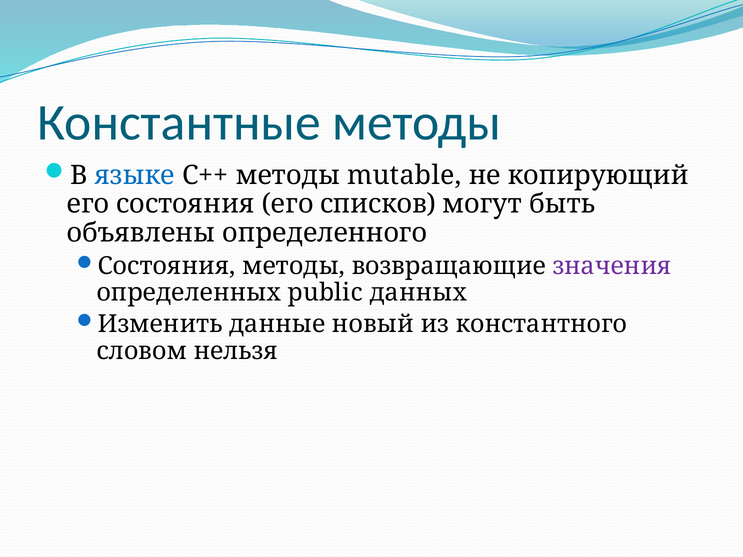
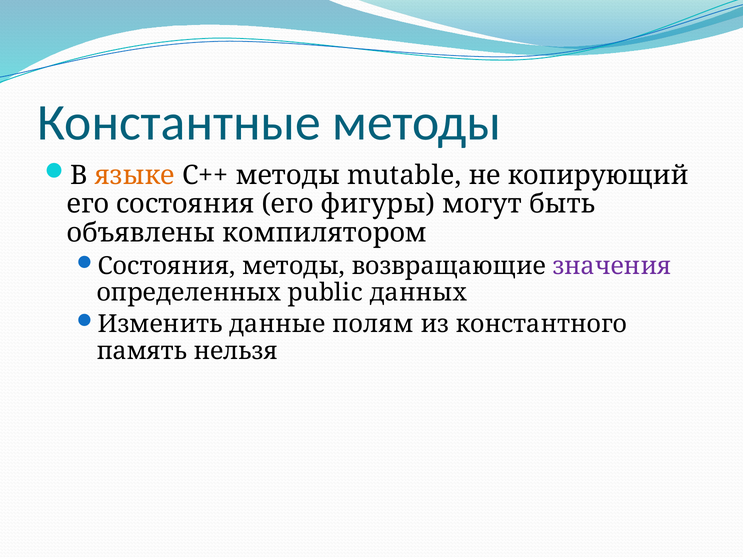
языке colour: blue -> orange
списков: списков -> фигуры
определенного: определенного -> компилятором
новый: новый -> полям
словом: словом -> память
